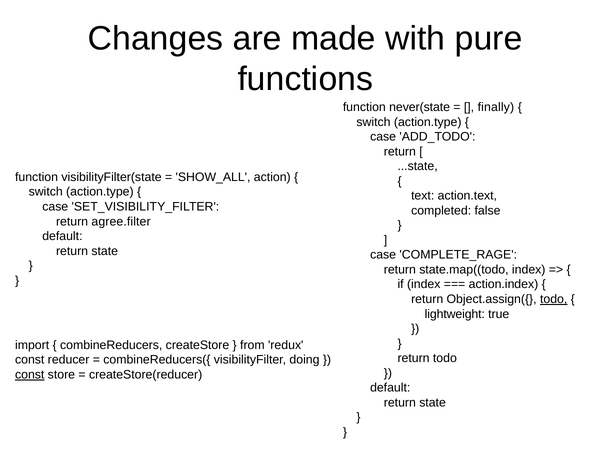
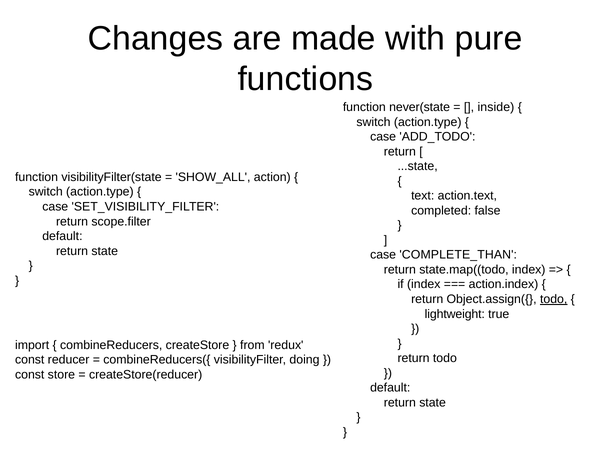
finally: finally -> inside
agree.filter: agree.filter -> scope.filter
COMPLETE_RAGE: COMPLETE_RAGE -> COMPLETE_THAN
const at (30, 375) underline: present -> none
